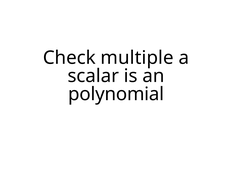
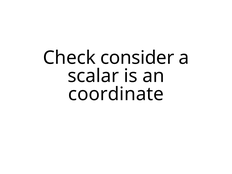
multiple: multiple -> consider
polynomial: polynomial -> coordinate
